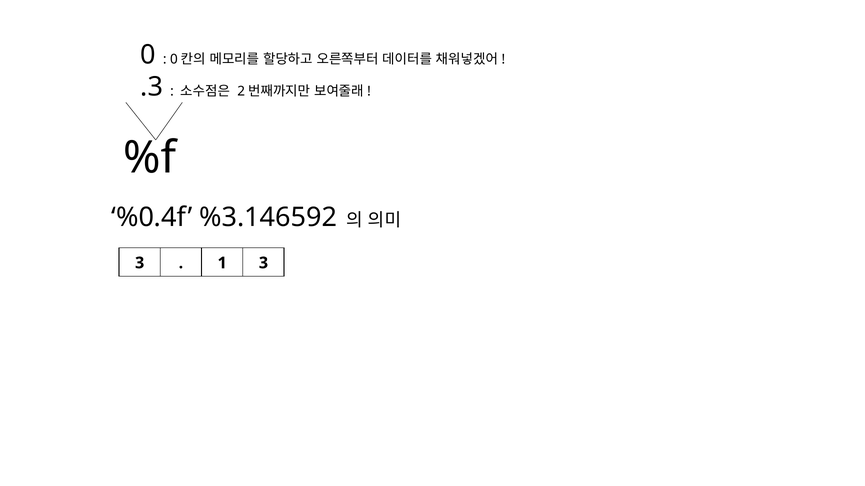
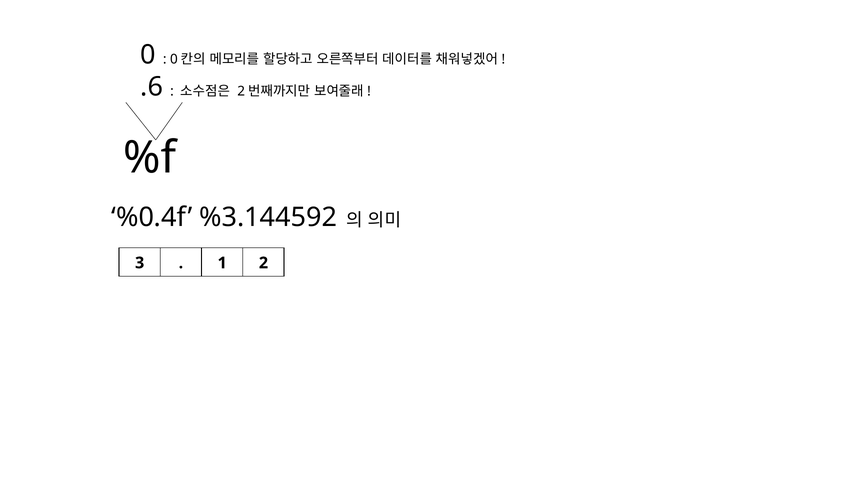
.3: .3 -> .6
%3.146592: %3.146592 -> %3.144592
1 3: 3 -> 2
